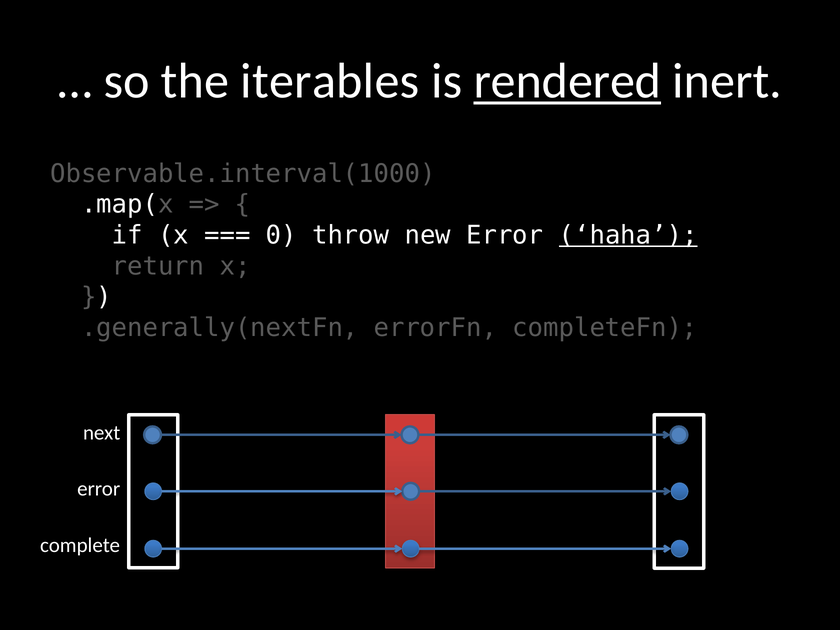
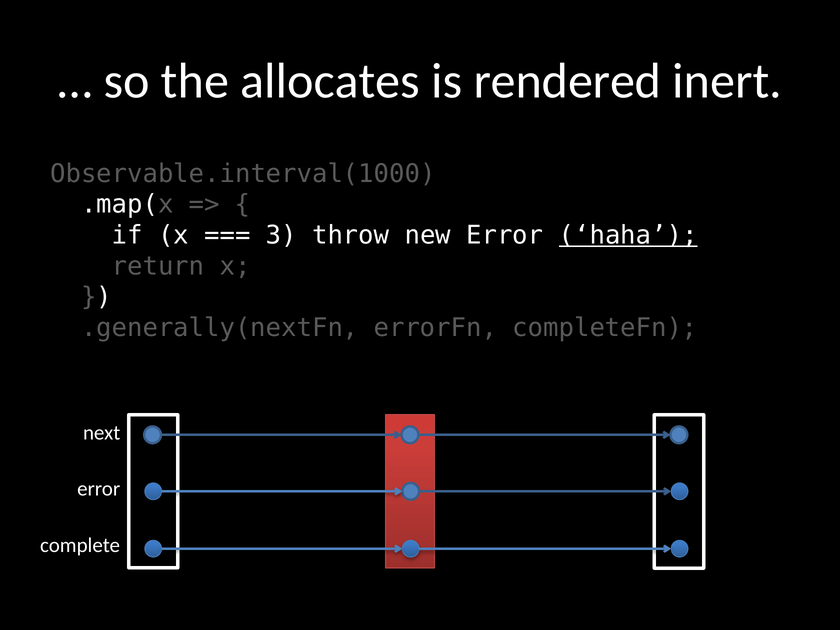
iterables: iterables -> allocates
rendered underline: present -> none
0: 0 -> 3
